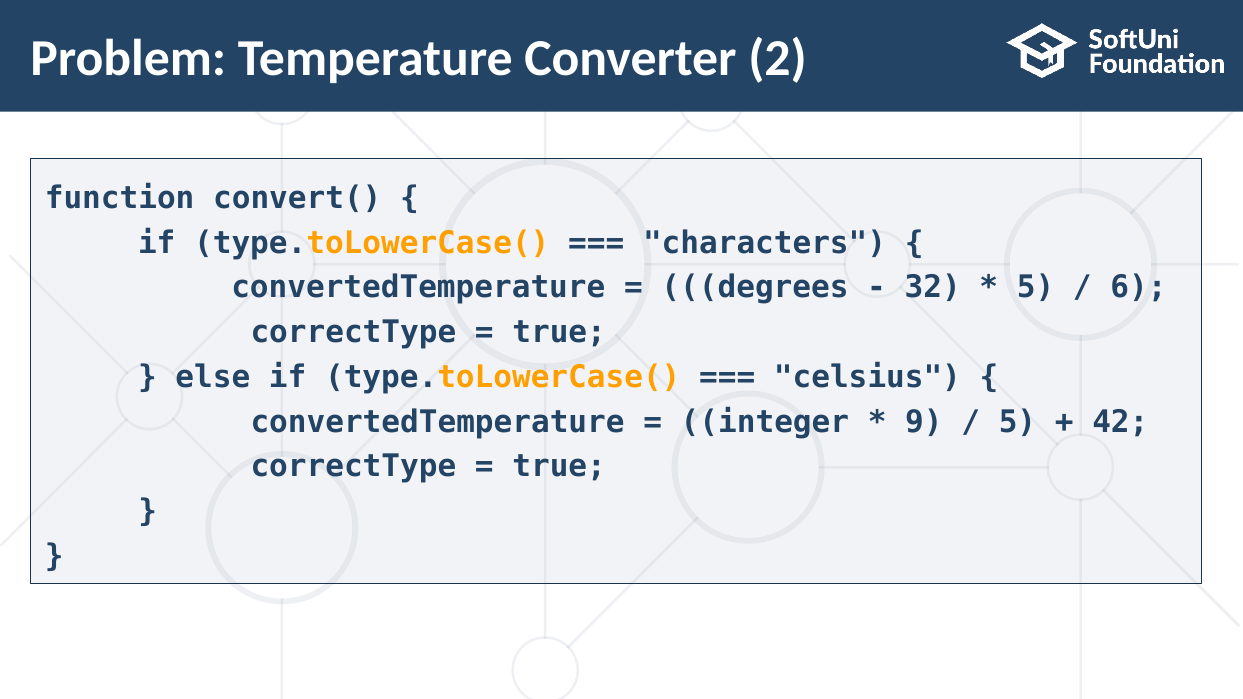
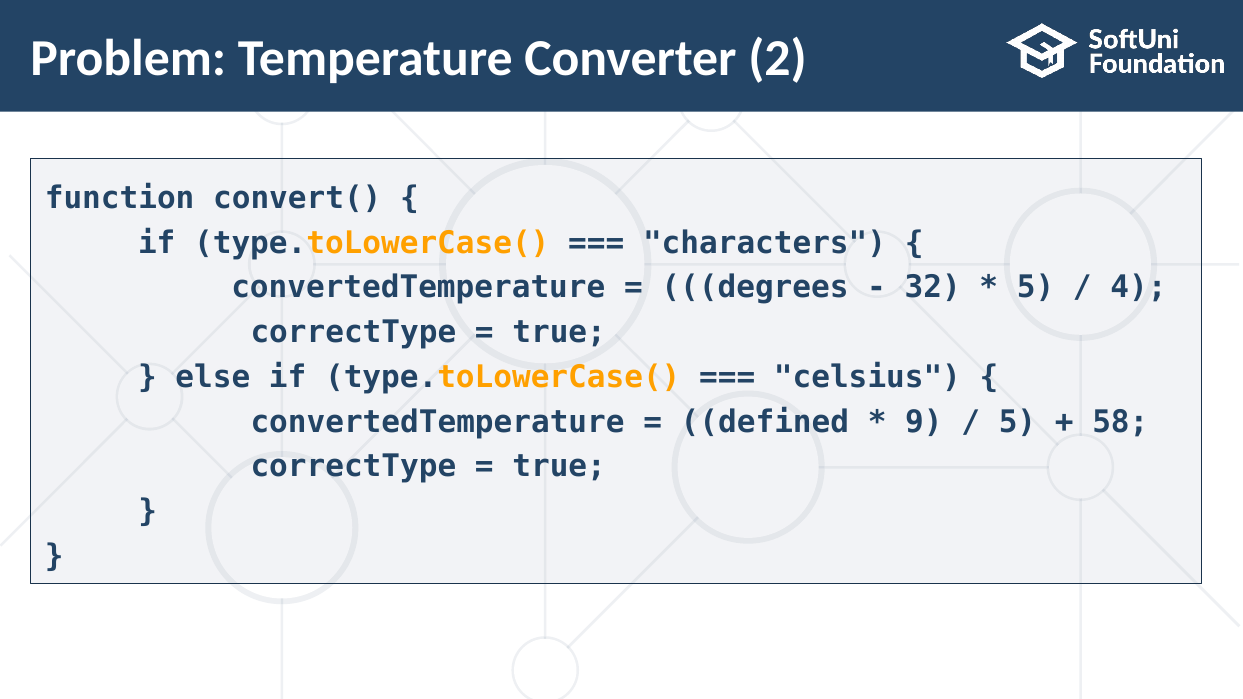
6: 6 -> 4
integer: integer -> defined
42: 42 -> 58
